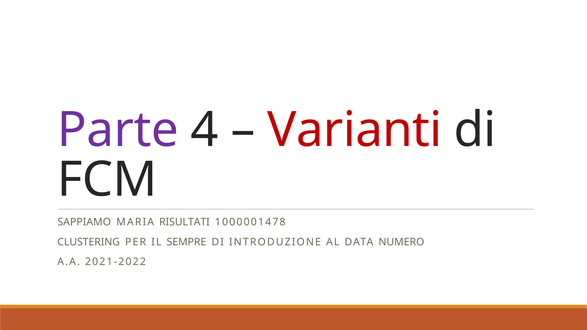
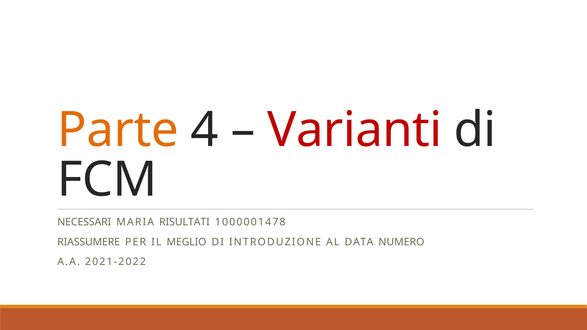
Parte colour: purple -> orange
SAPPIAMO: SAPPIAMO -> NECESSARI
CLUSTERING: CLUSTERING -> RIASSUMERE
SEMPRE: SEMPRE -> MEGLIO
